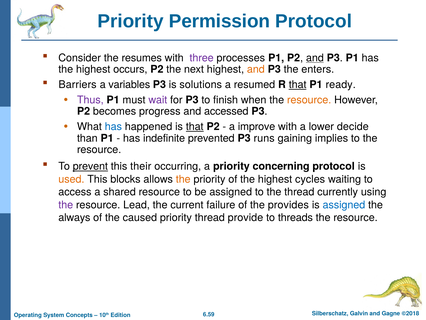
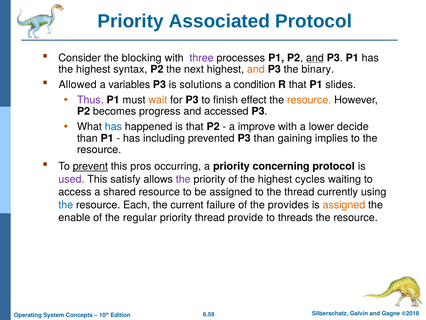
Permission: Permission -> Associated
resumes: resumes -> blocking
occurs: occurs -> syntax
enters: enters -> binary
Barriers: Barriers -> Allowed
resumed: resumed -> condition
that at (298, 85) underline: present -> none
ready: ready -> slides
wait colour: purple -> orange
when: when -> effect
that at (195, 127) underline: present -> none
indefinite: indefinite -> including
P3 runs: runs -> than
their: their -> pros
used colour: orange -> purple
blocks: blocks -> satisfy
the at (183, 179) colour: orange -> purple
the at (66, 205) colour: purple -> blue
Lead: Lead -> Each
assigned at (344, 205) colour: blue -> orange
always: always -> enable
caused: caused -> regular
